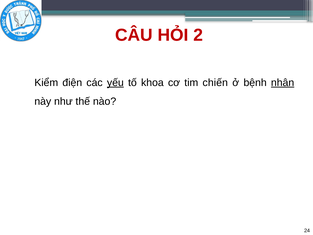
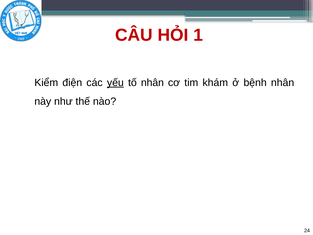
2: 2 -> 1
tố khoa: khoa -> nhân
chiến: chiến -> khám
nhân at (283, 83) underline: present -> none
